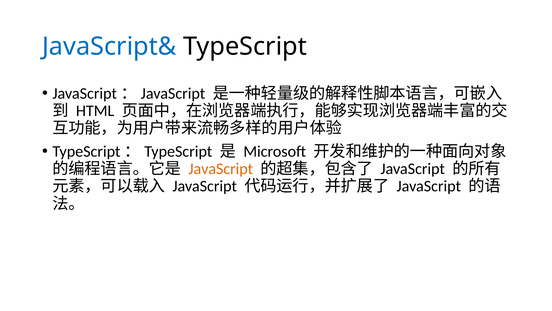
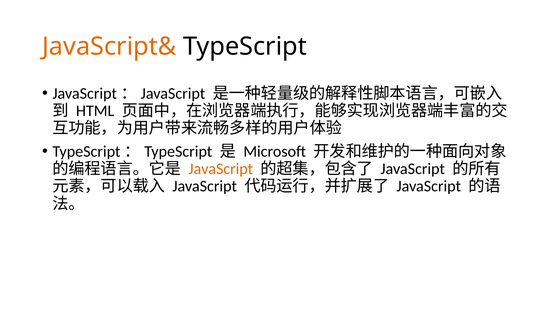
JavaScript& colour: blue -> orange
